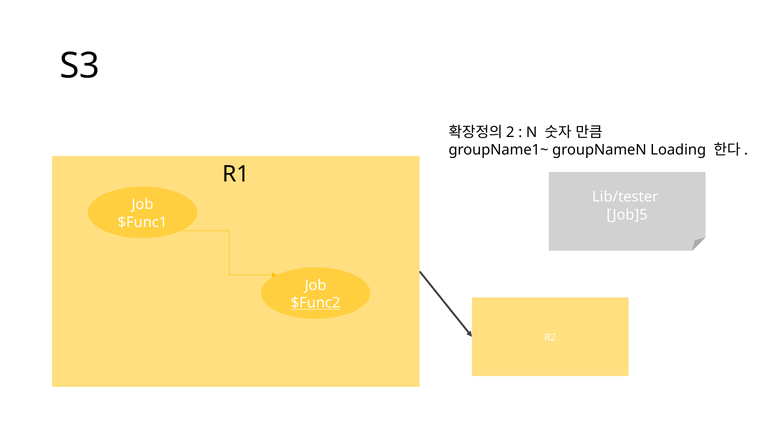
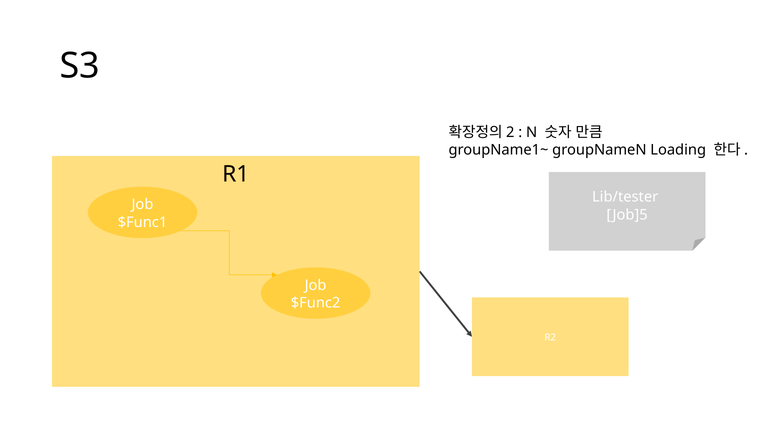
$Func2 underline: present -> none
